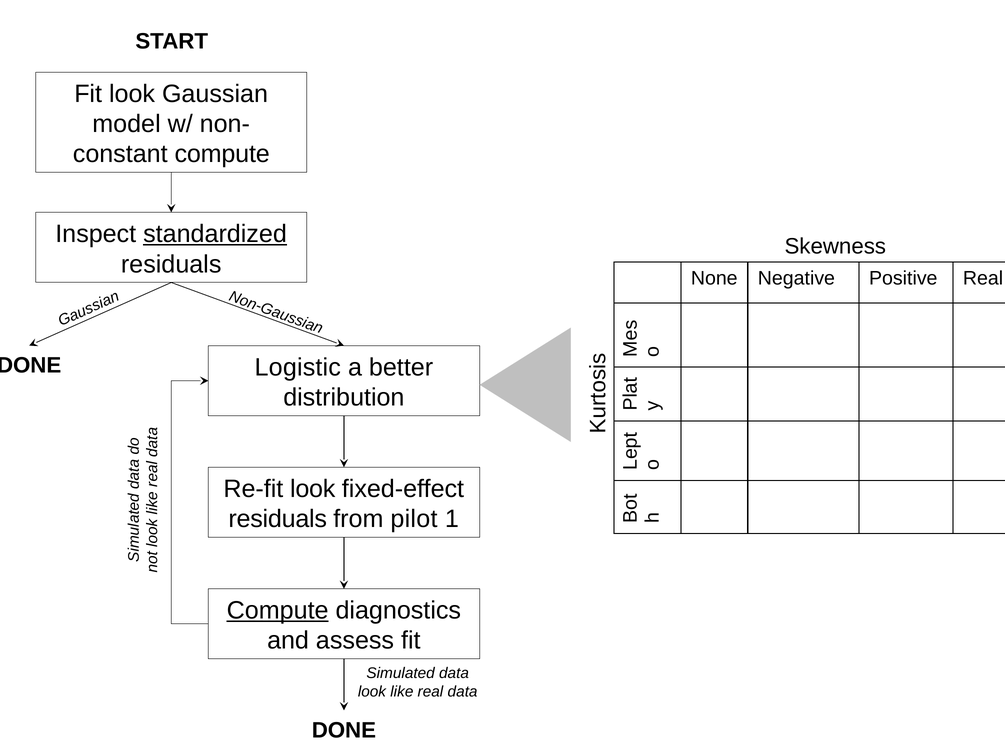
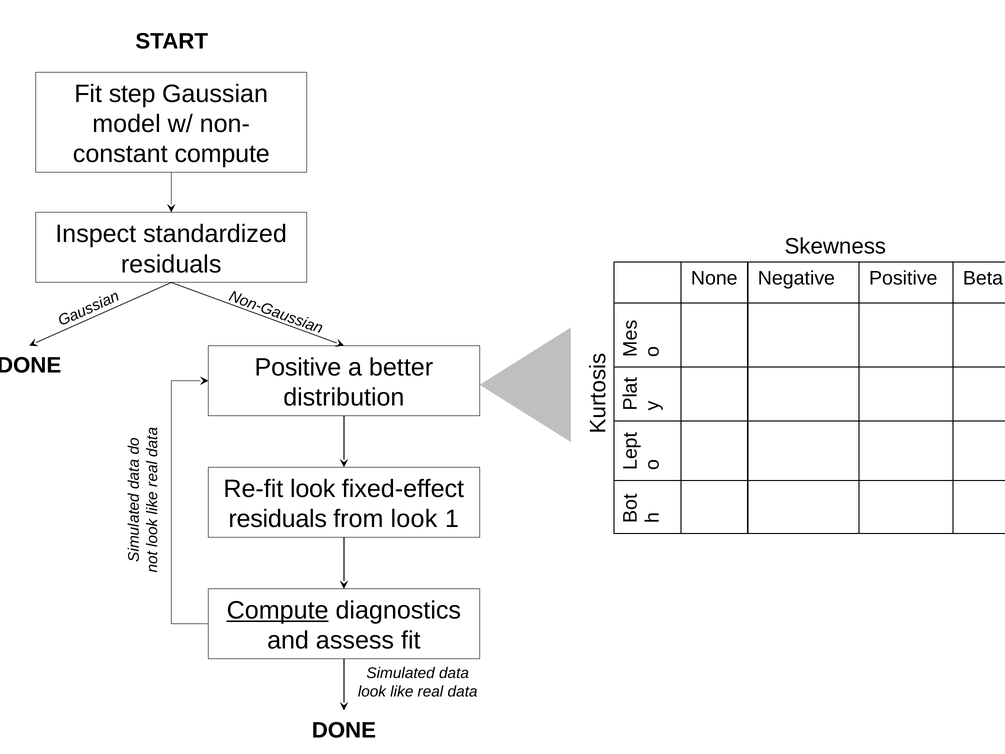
Fit look: look -> step
standardized underline: present -> none
Positive Real: Real -> Beta
Logistic at (298, 367): Logistic -> Positive
from pilot: pilot -> look
